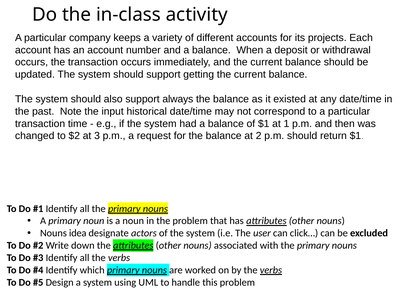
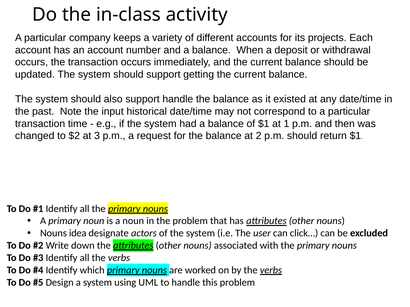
support always: always -> handle
